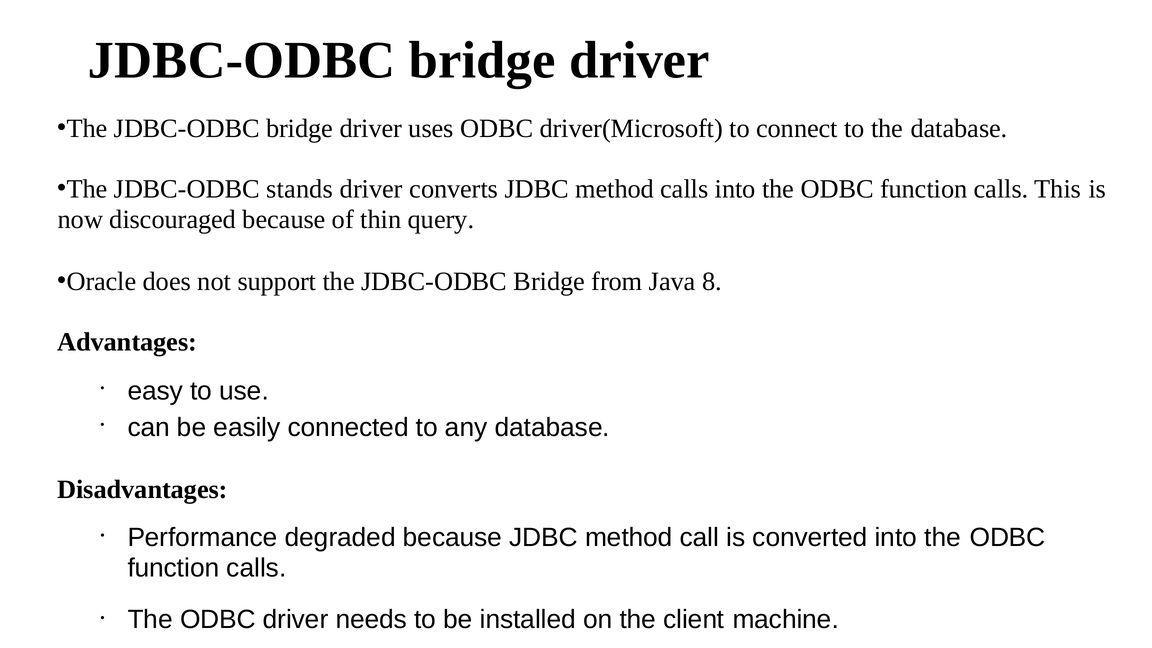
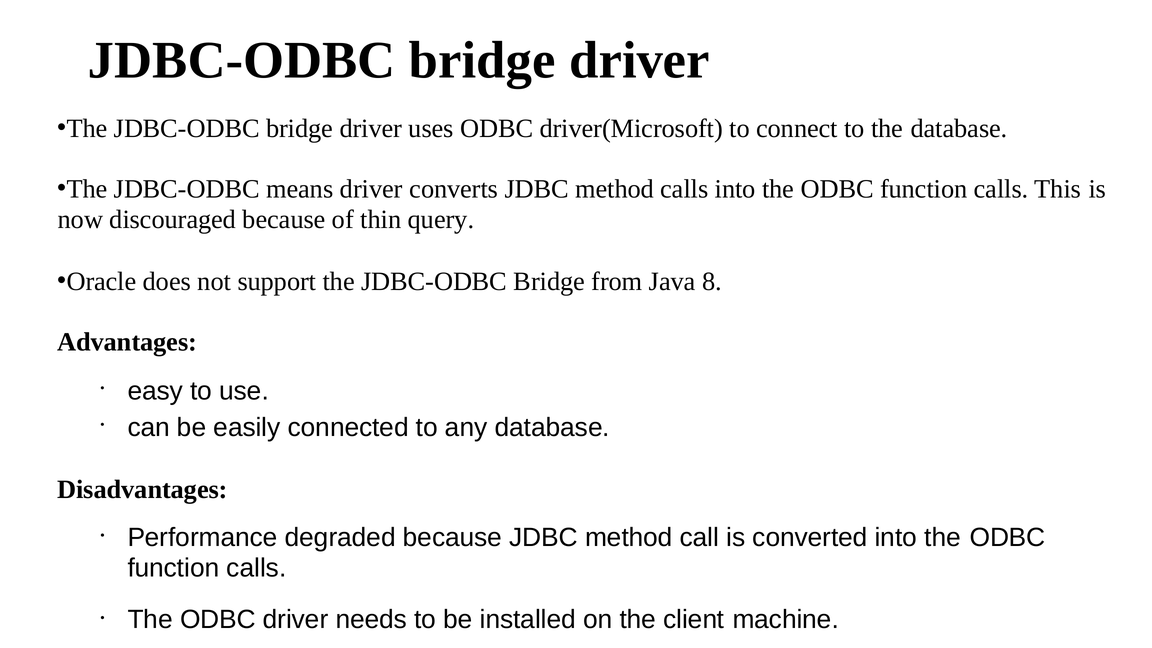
stands: stands -> means
